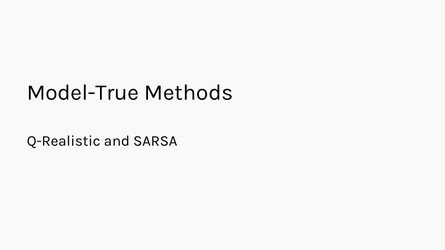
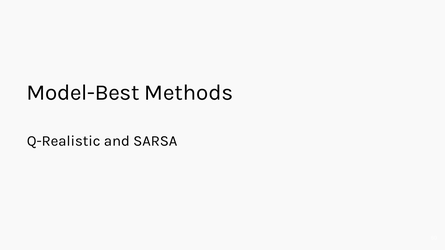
Model-True: Model-True -> Model-Best
